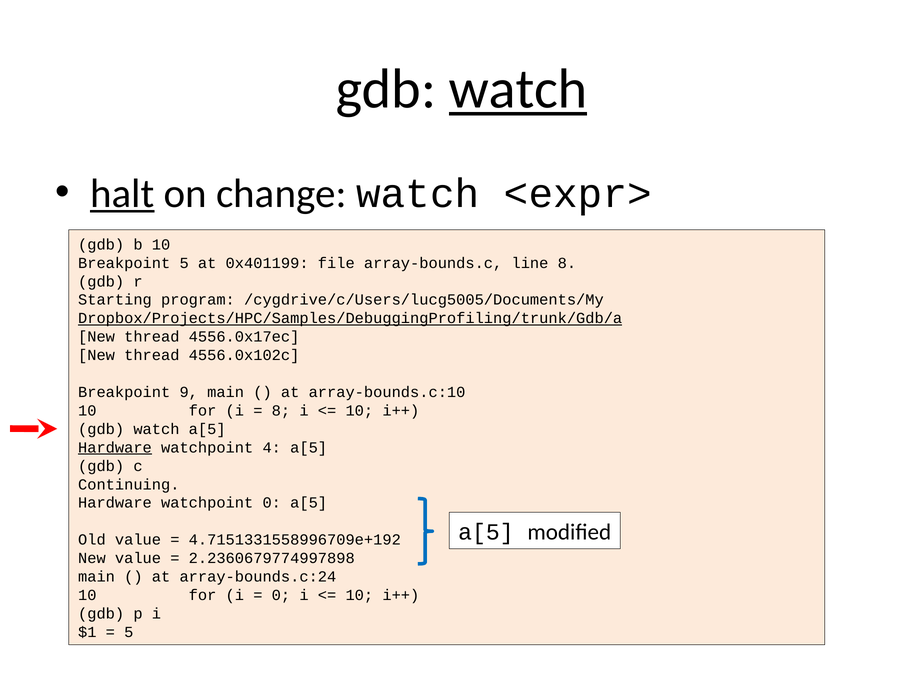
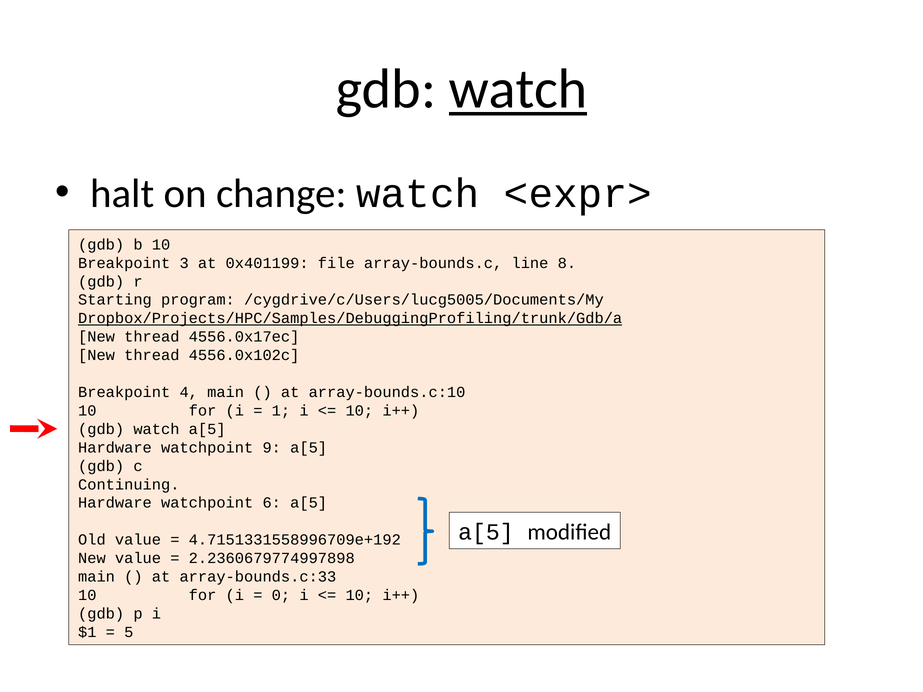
halt underline: present -> none
Breakpoint 5: 5 -> 3
9: 9 -> 4
8 at (281, 411): 8 -> 1
Hardware at (115, 448) underline: present -> none
4: 4 -> 9
watchpoint 0: 0 -> 6
array-bounds.c:24: array-bounds.c:24 -> array-bounds.c:33
